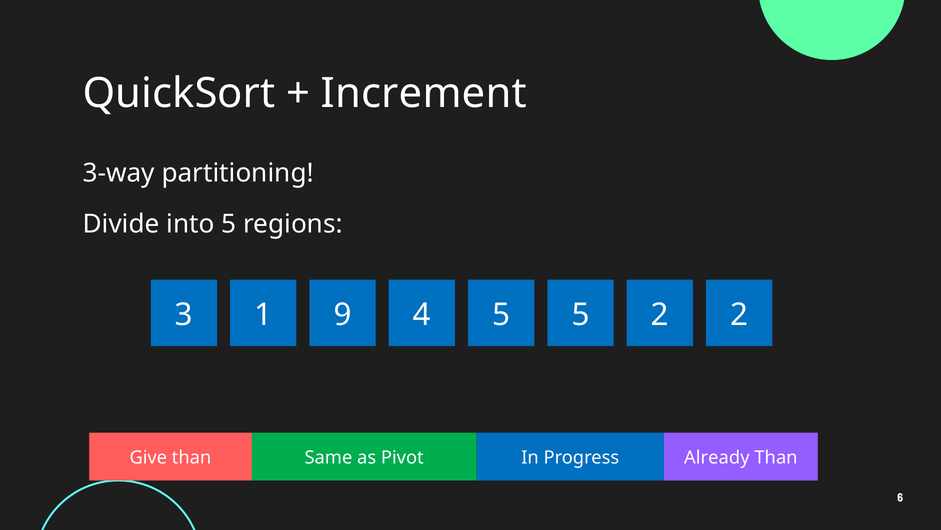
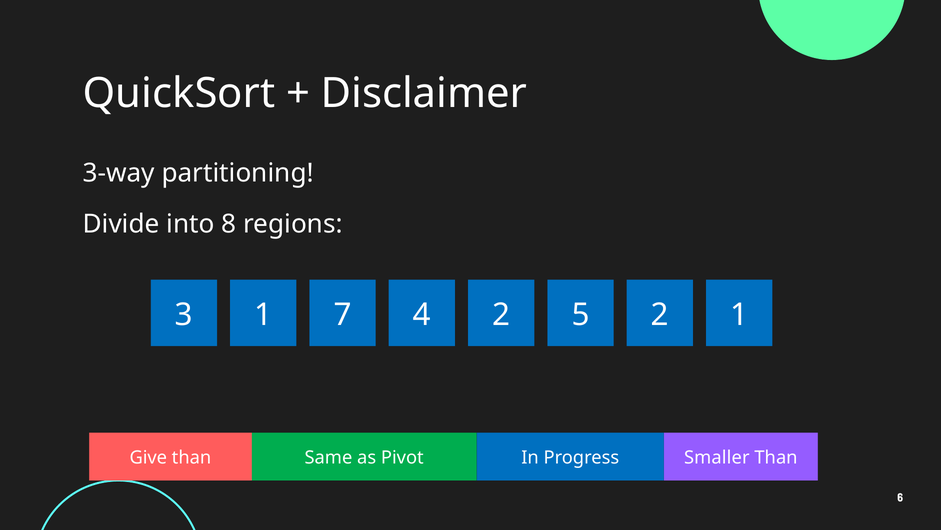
Increment: Increment -> Disclaimer
into 5: 5 -> 8
9: 9 -> 7
4 5: 5 -> 2
1 2: 2 -> 1
Already: Already -> Smaller
